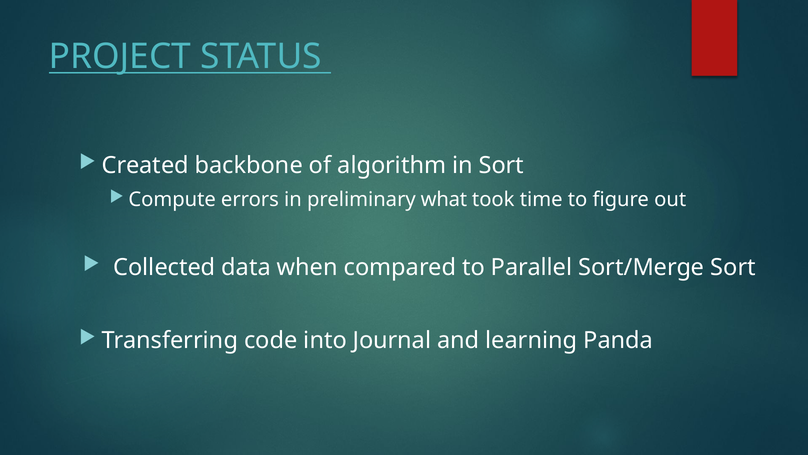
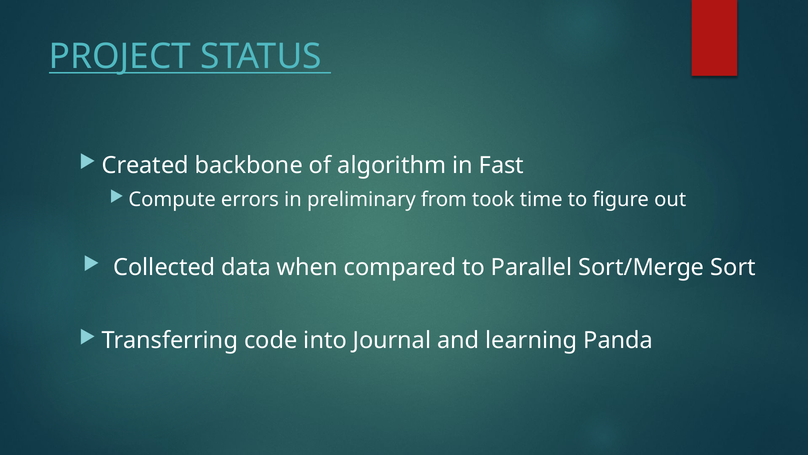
in Sort: Sort -> Fast
what: what -> from
